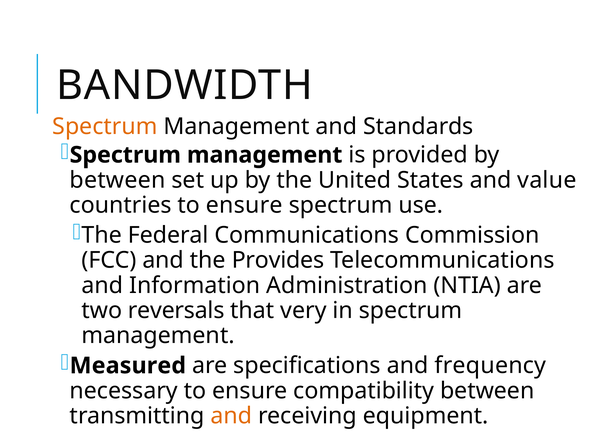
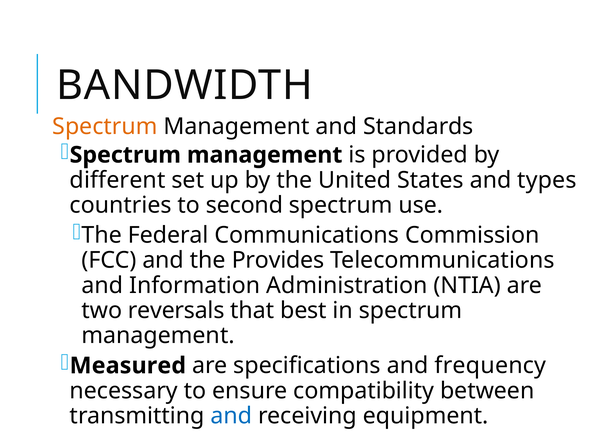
between at (118, 180): between -> different
value: value -> types
countries to ensure: ensure -> second
very: very -> best
and at (231, 416) colour: orange -> blue
